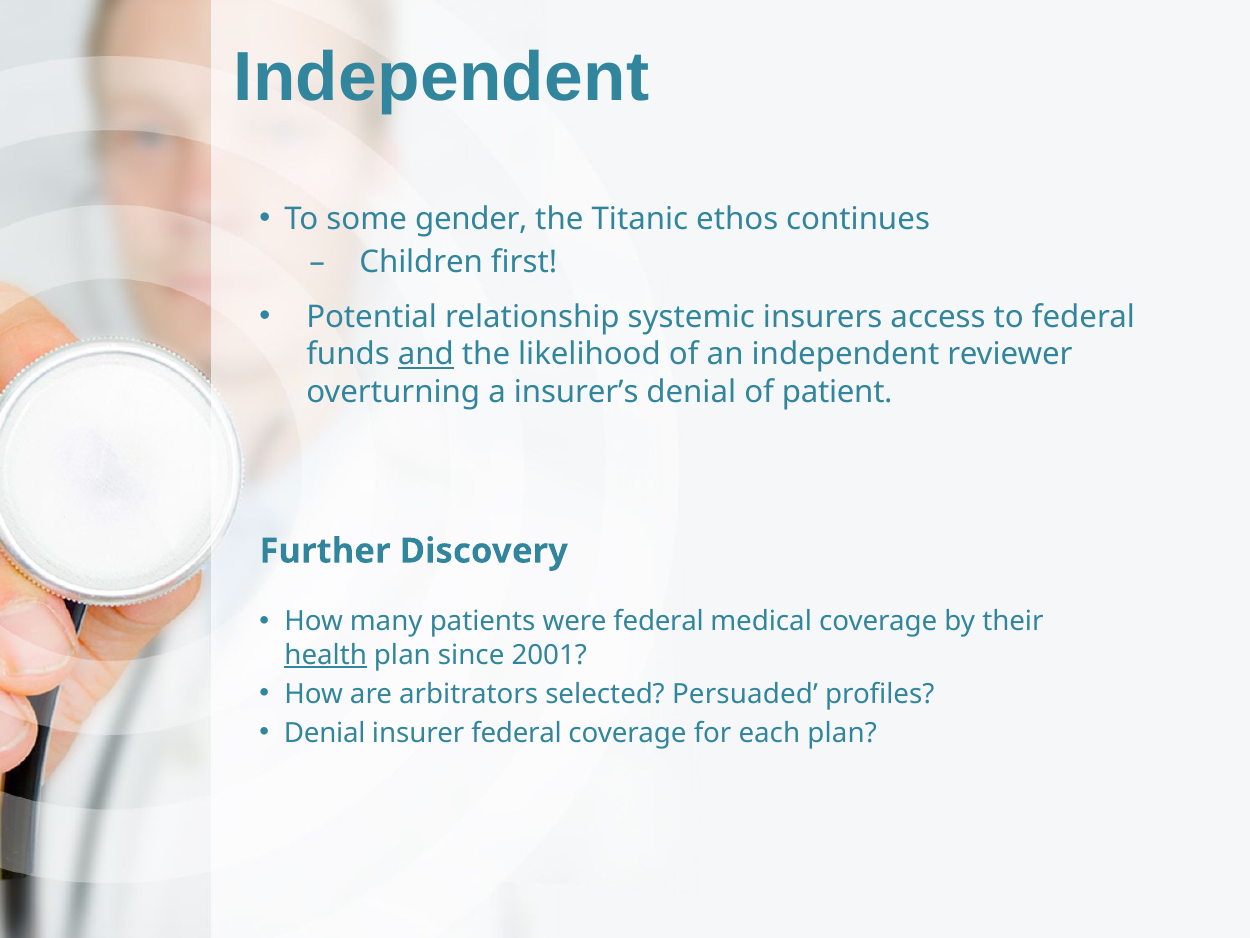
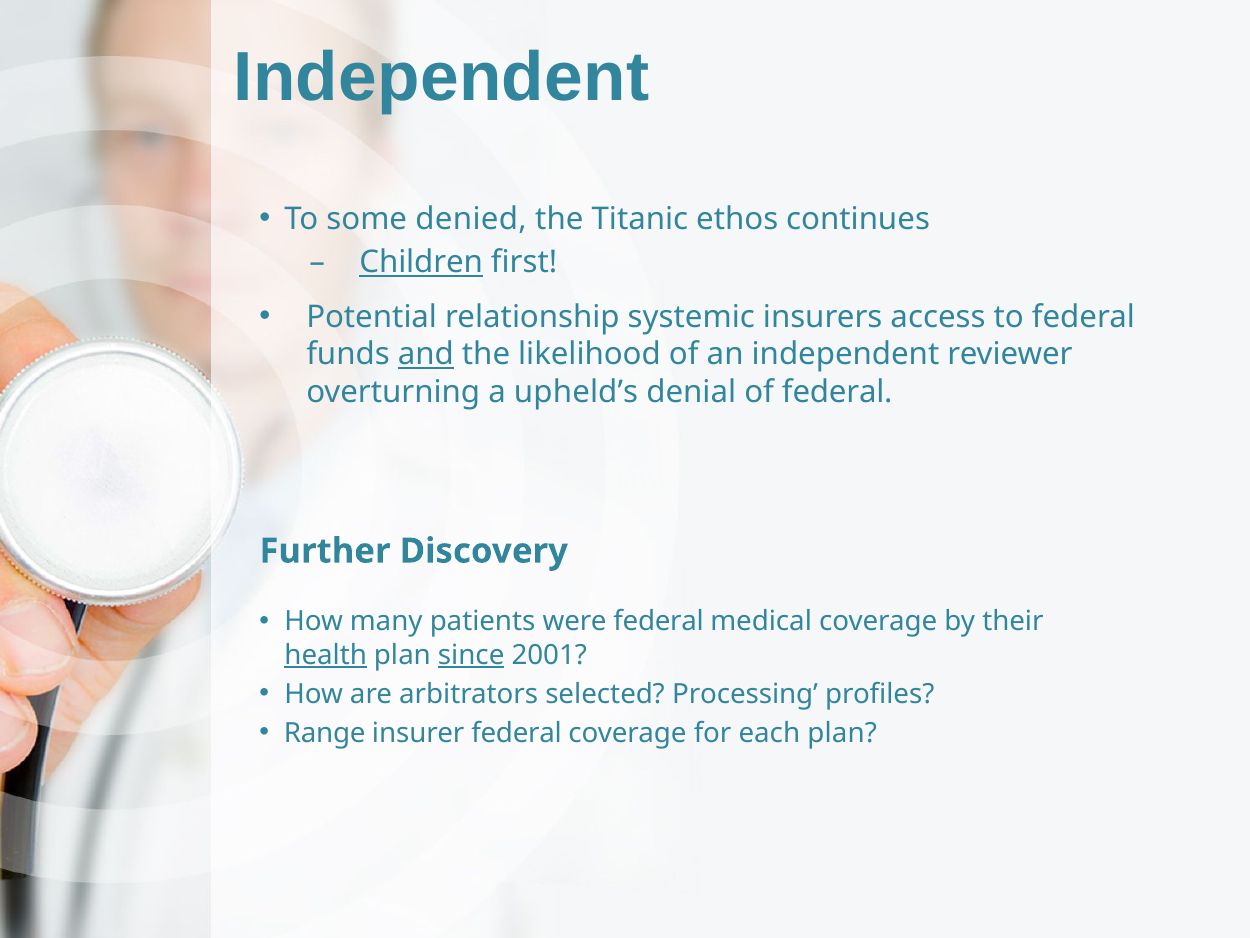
gender: gender -> denied
Children underline: none -> present
insurer’s: insurer’s -> upheld’s
of patient: patient -> federal
since underline: none -> present
Persuaded: Persuaded -> Processing
Denial at (325, 733): Denial -> Range
